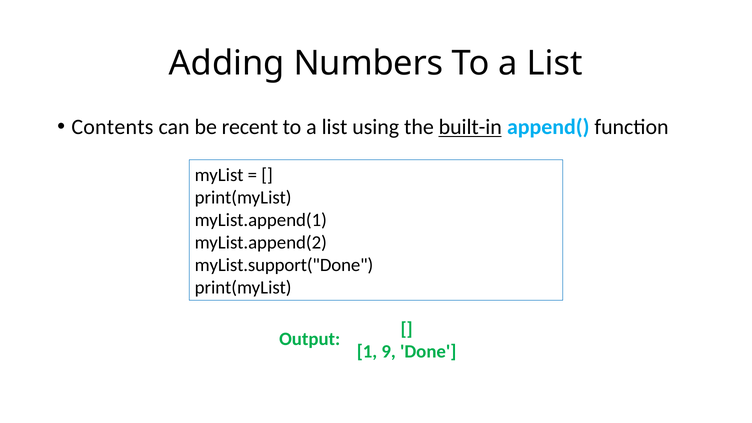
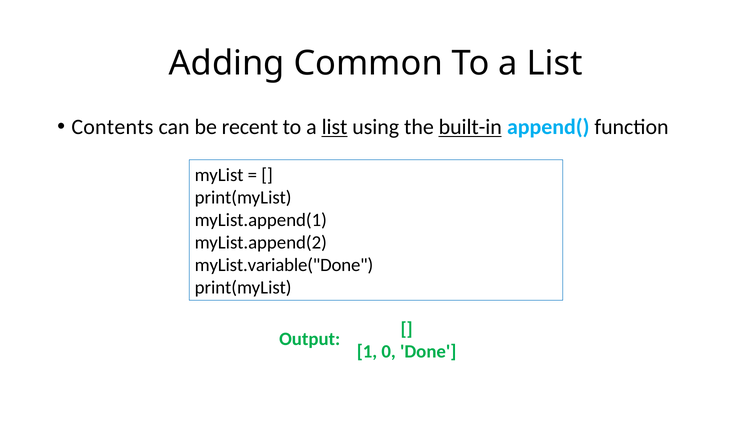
Numbers: Numbers -> Common
list at (335, 127) underline: none -> present
myList.support("Done: myList.support("Done -> myList.variable("Done
9: 9 -> 0
